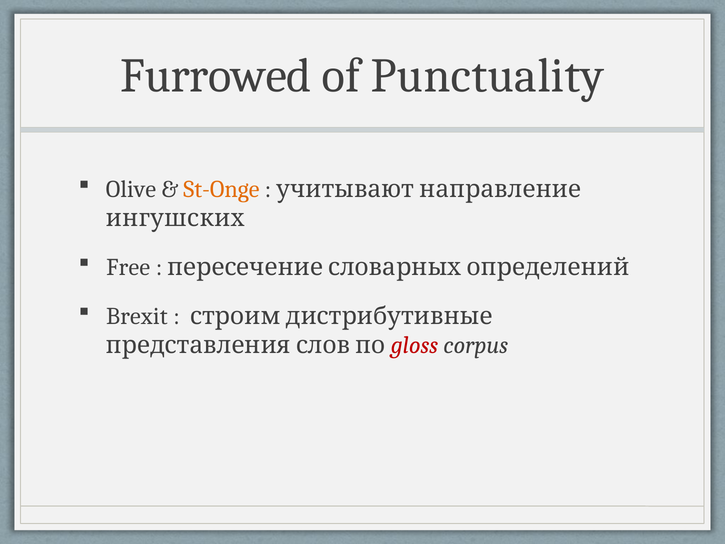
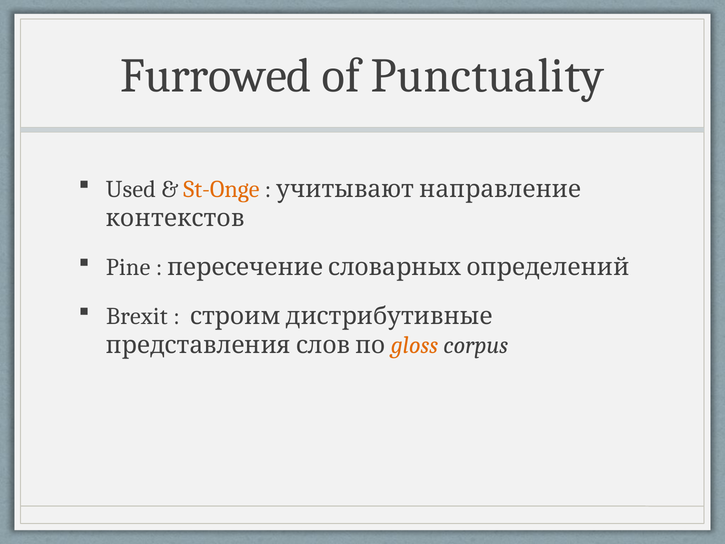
Olive: Olive -> Used
ингушских: ингушских -> контекстов
Free: Free -> Pine
gloss colour: red -> orange
